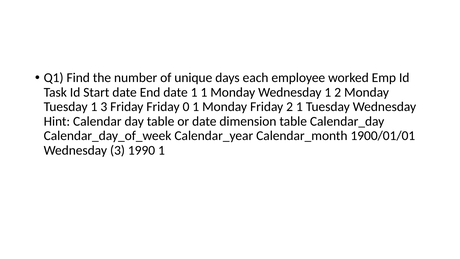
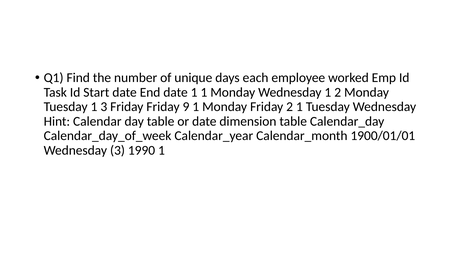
0: 0 -> 9
